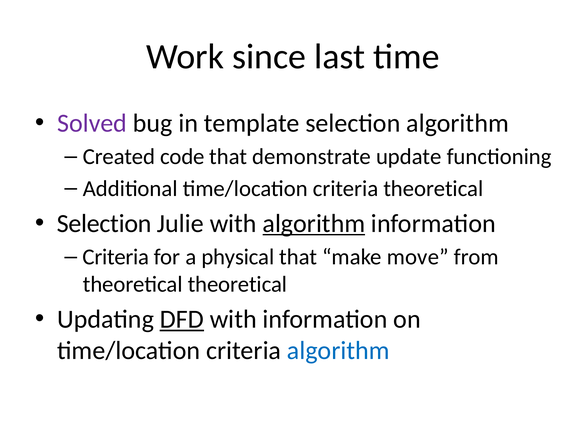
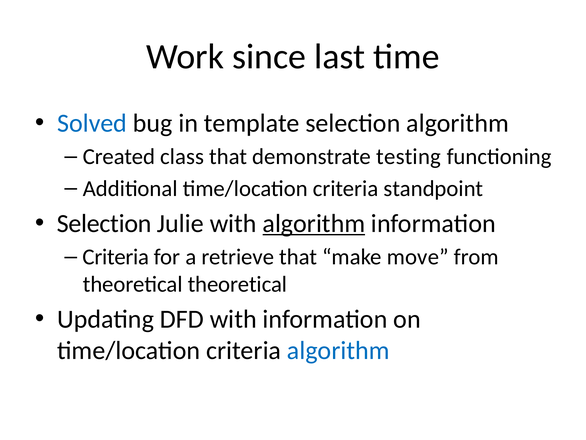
Solved colour: purple -> blue
code: code -> class
update: update -> testing
criteria theoretical: theoretical -> standpoint
physical: physical -> retrieve
DFD underline: present -> none
